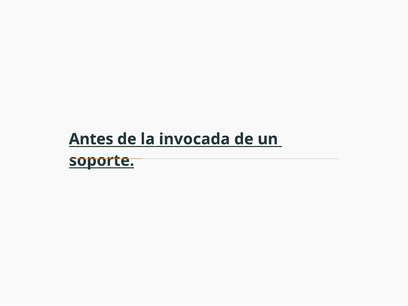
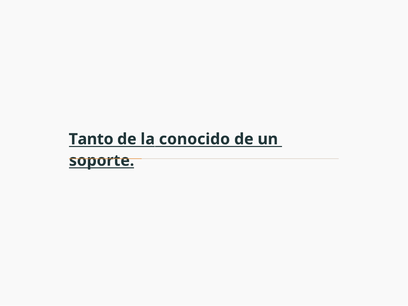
Antes: Antes -> Tanto
invocada: invocada -> conocido
